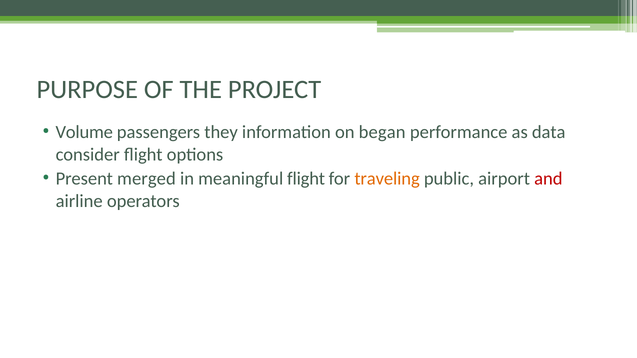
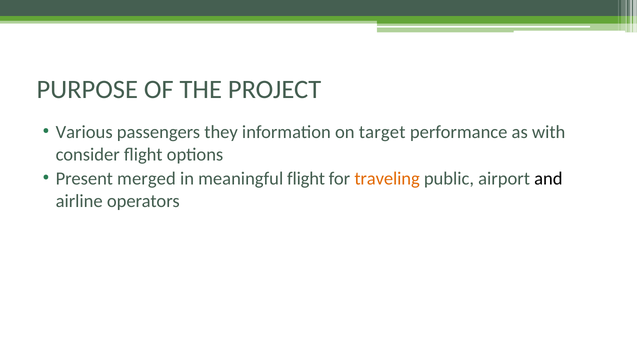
Volume: Volume -> Various
began: began -> target
data: data -> with
and colour: red -> black
